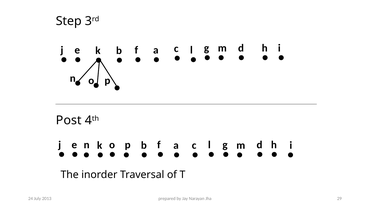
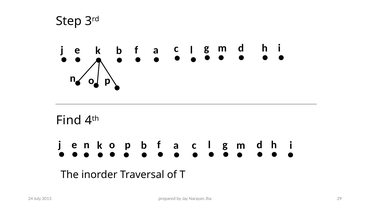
Post: Post -> Find
